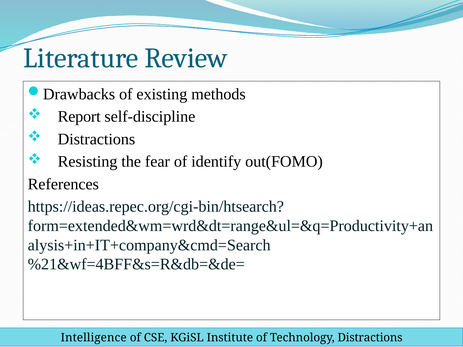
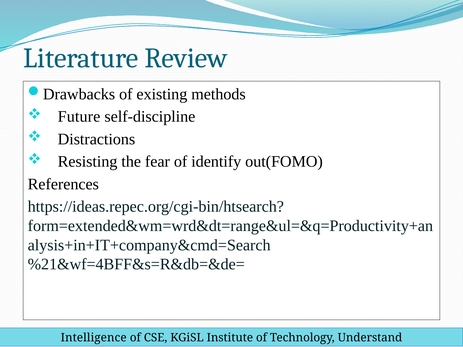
Report: Report -> Future
Technology Distractions: Distractions -> Understand
